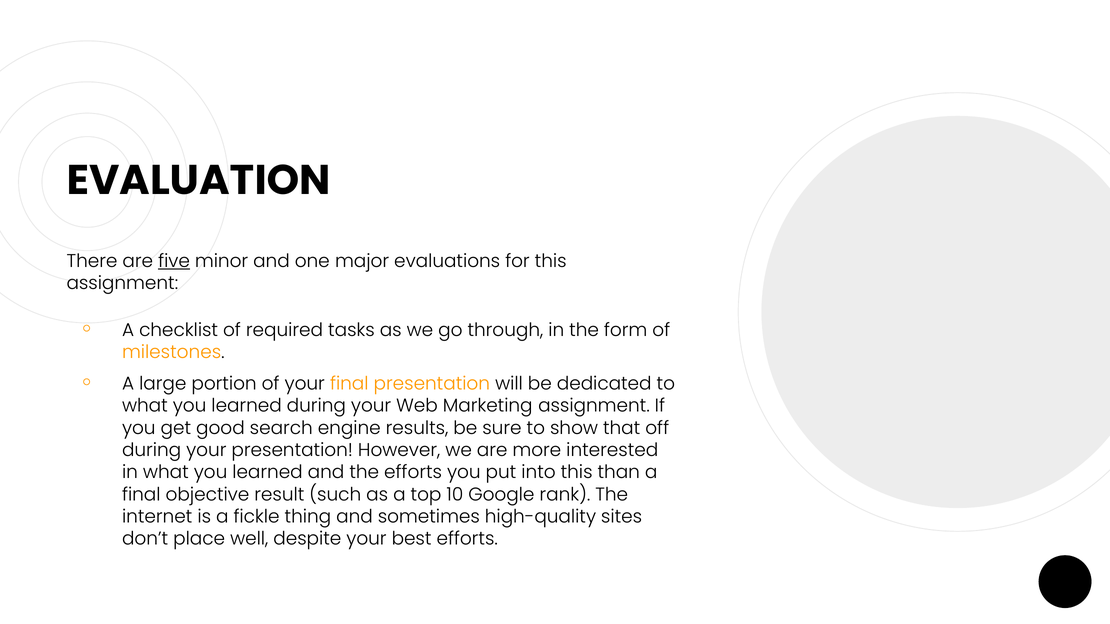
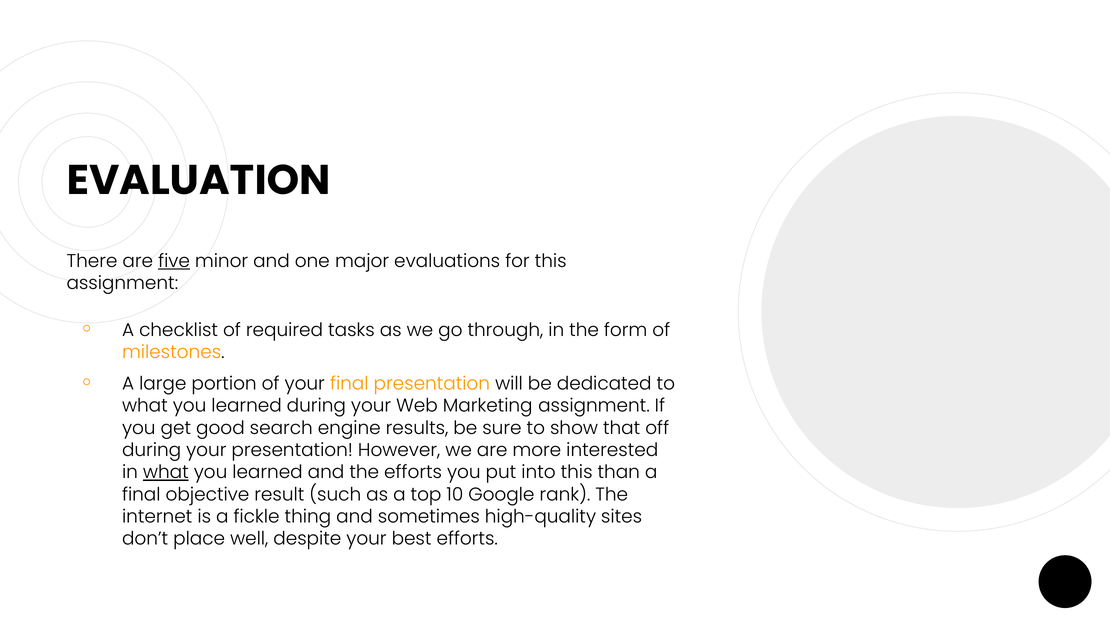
what at (166, 473) underline: none -> present
